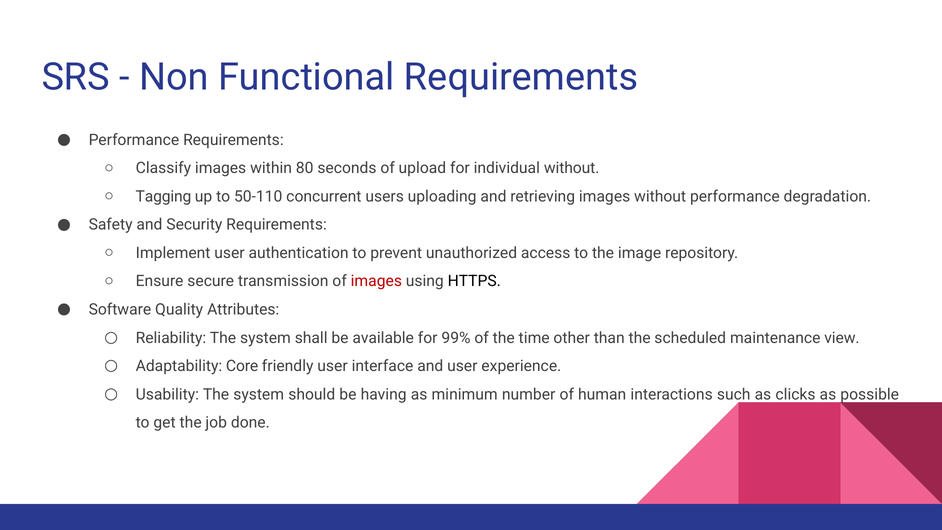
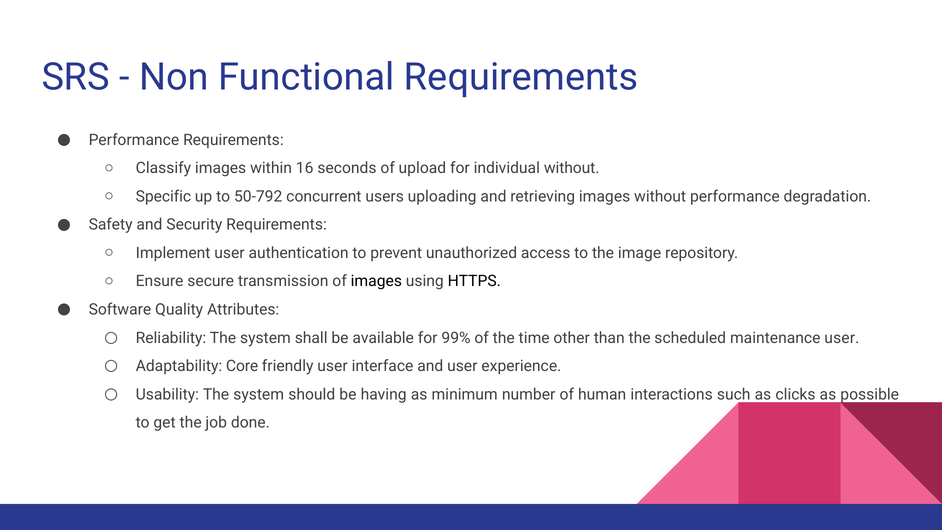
80: 80 -> 16
Tagging: Tagging -> Specific
50-110: 50-110 -> 50-792
images at (376, 281) colour: red -> black
maintenance view: view -> user
